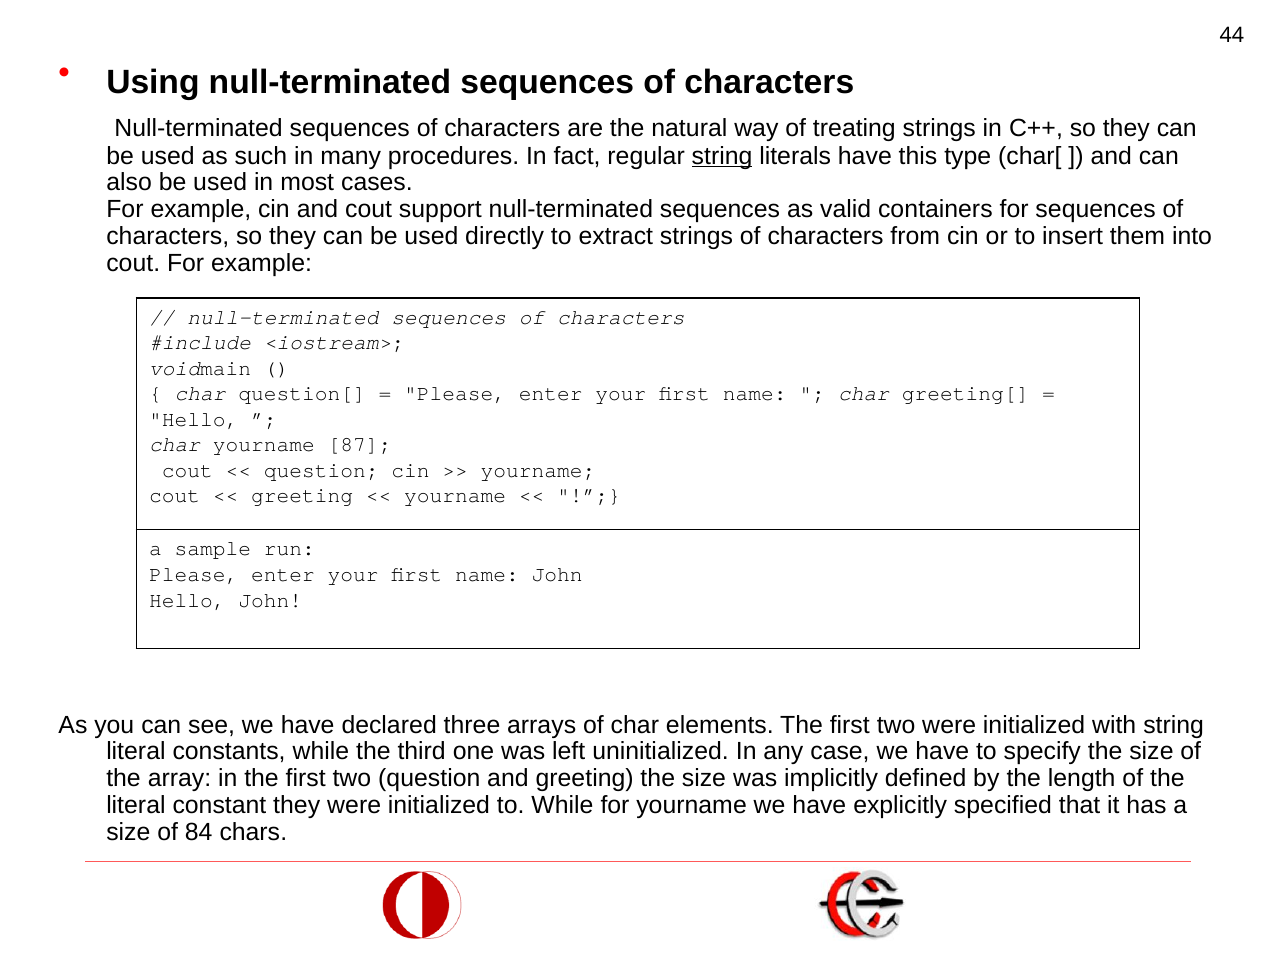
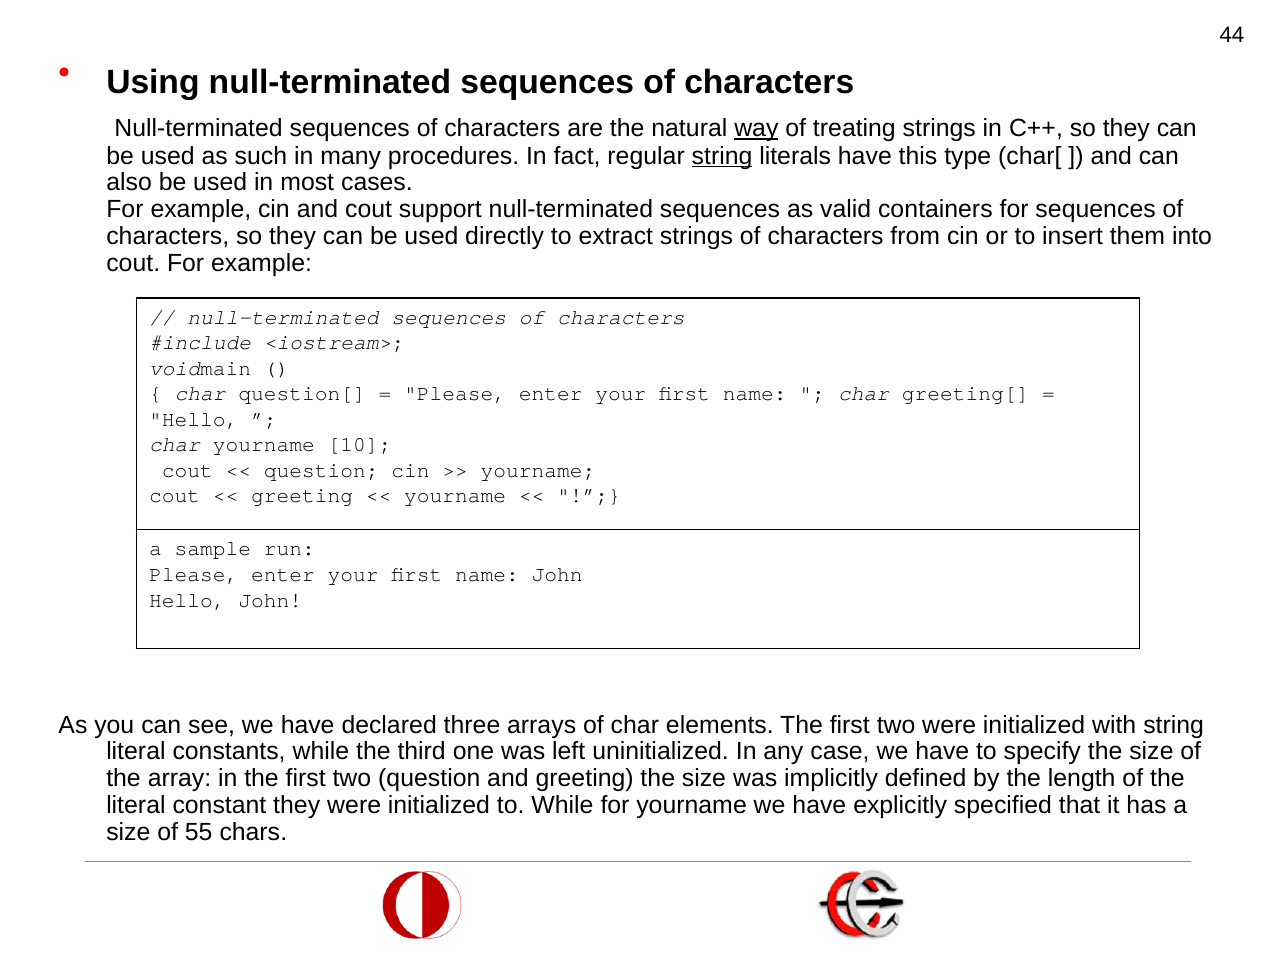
way underline: none -> present
87: 87 -> 10
84: 84 -> 55
